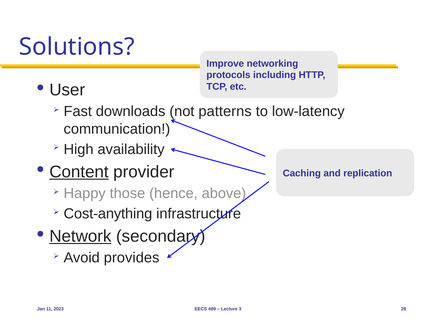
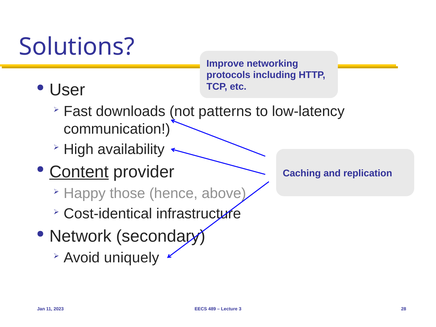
Cost-anything: Cost-anything -> Cost-identical
Network underline: present -> none
provides: provides -> uniquely
